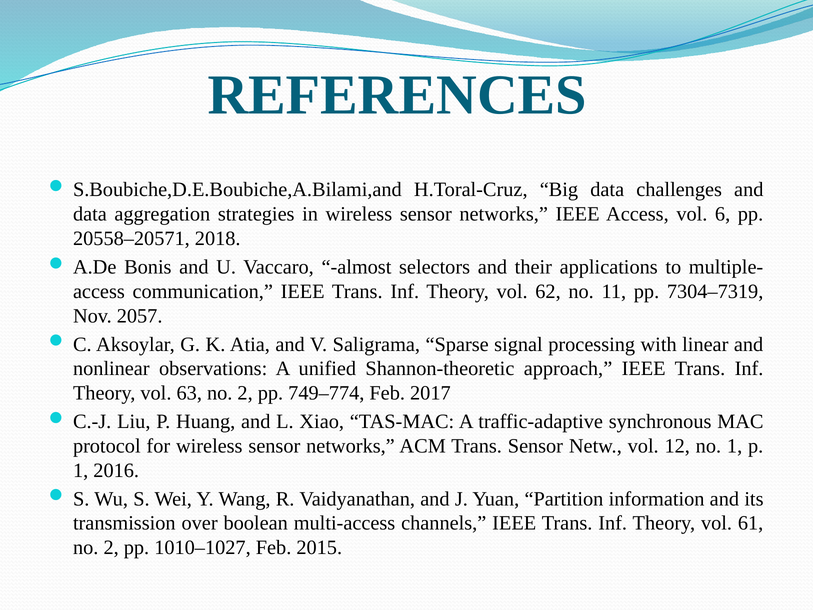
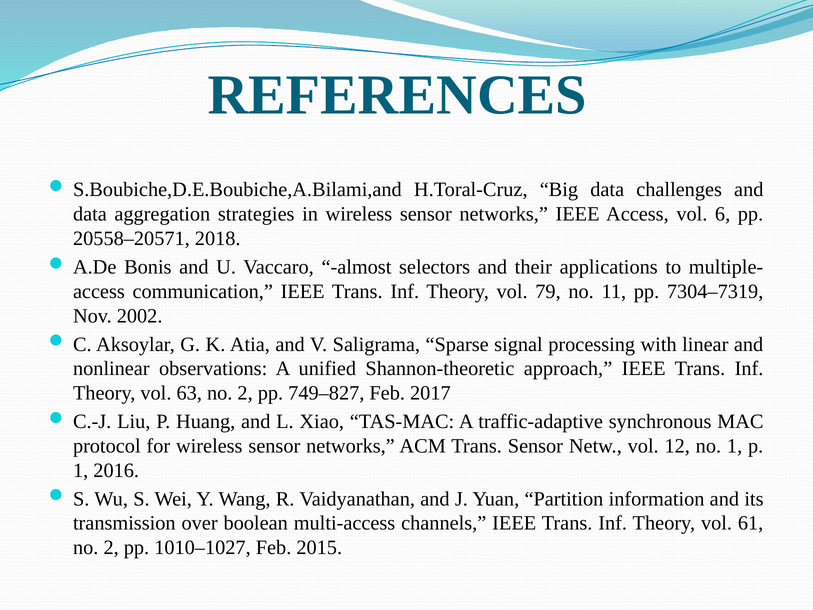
62: 62 -> 79
2057: 2057 -> 2002
749–774: 749–774 -> 749–827
